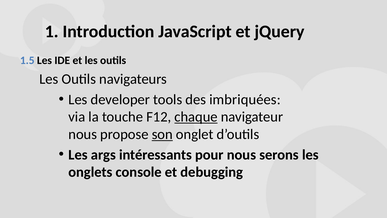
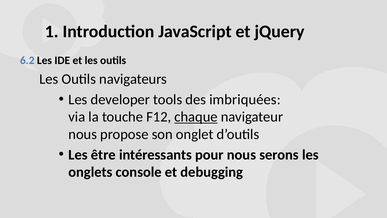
1.5: 1.5 -> 6.2
son underline: present -> none
args: args -> être
